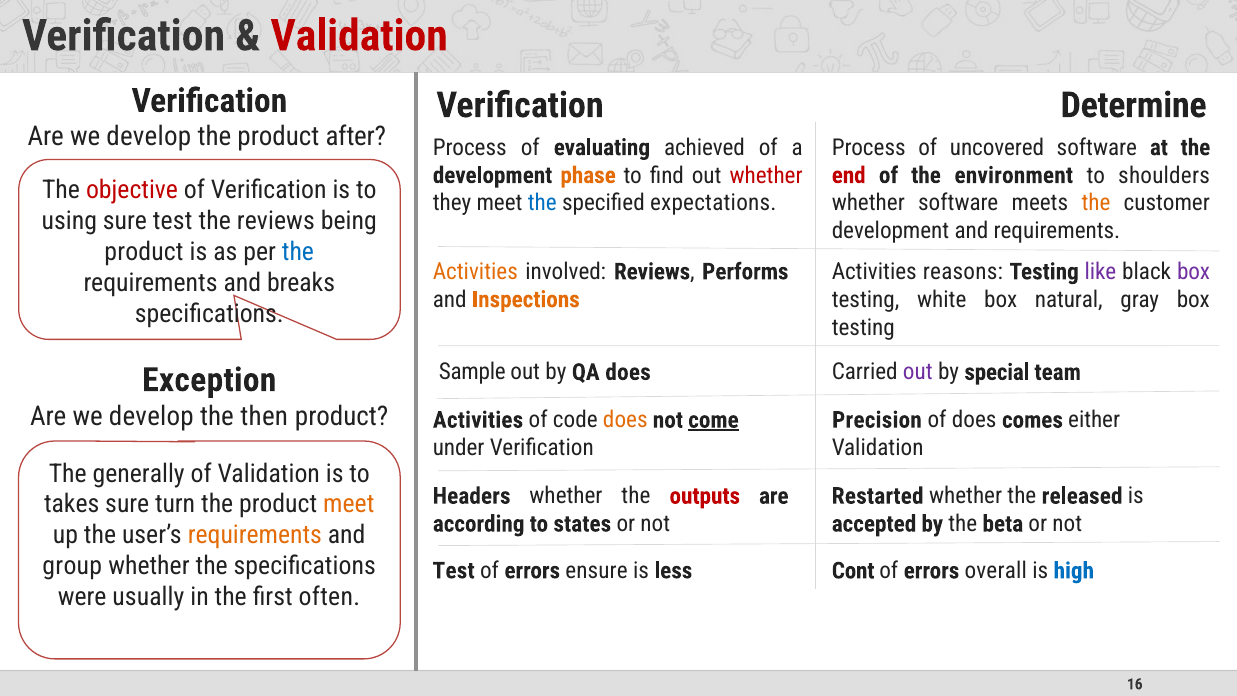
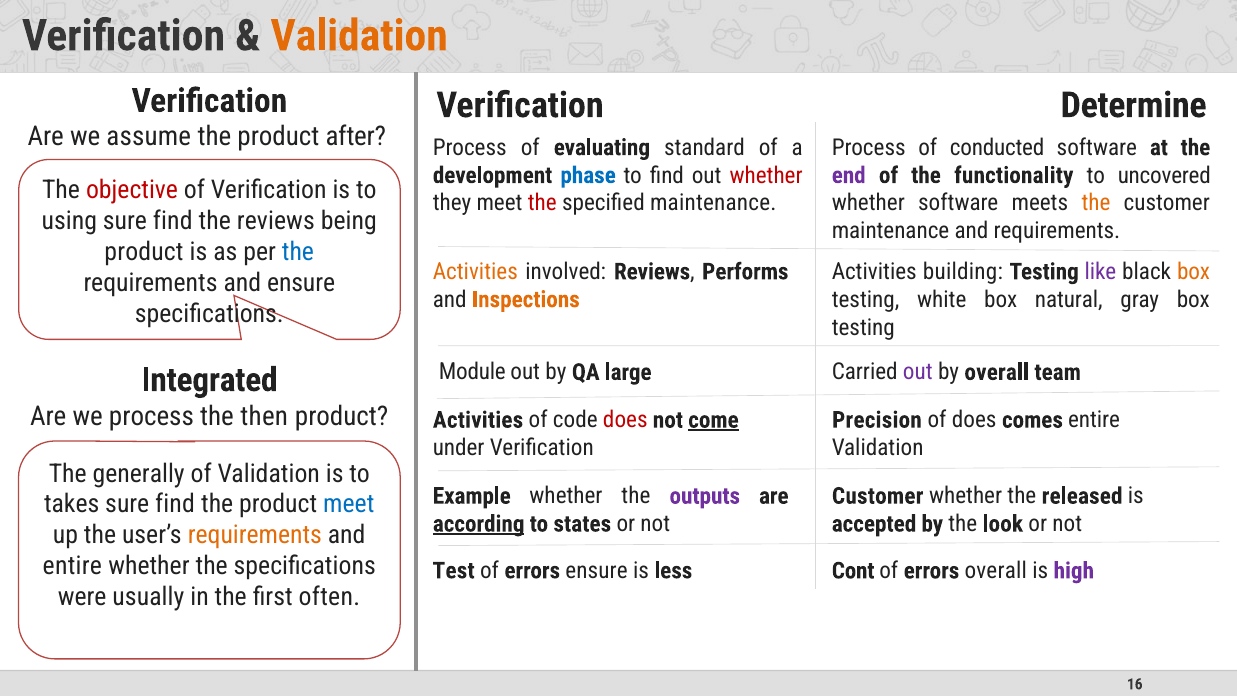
Validation at (359, 36) colour: red -> orange
develop at (149, 137): develop -> assume
achieved: achieved -> standard
uncovered: uncovered -> conducted
phase colour: orange -> blue
end colour: red -> purple
environment: environment -> functionality
shoulders: shoulders -> uncovered
the at (542, 203) colour: blue -> red
specified expectations: expectations -> maintenance
test at (173, 221): test -> find
development at (891, 231): development -> maintenance
reasons: reasons -> building
box at (1194, 272) colour: purple -> orange
and breaks: breaks -> ensure
Sample: Sample -> Module
QA does: does -> large
by special: special -> overall
Exception: Exception -> Integrated
develop at (151, 416): develop -> process
does at (625, 420) colour: orange -> red
comes either: either -> entire
Headers: Headers -> Example
outputs colour: red -> purple
Restarted at (878, 496): Restarted -> Customer
turn at (175, 504): turn -> find
meet at (349, 504) colour: orange -> blue
according underline: none -> present
beta: beta -> look
group at (72, 566): group -> entire
high colour: blue -> purple
